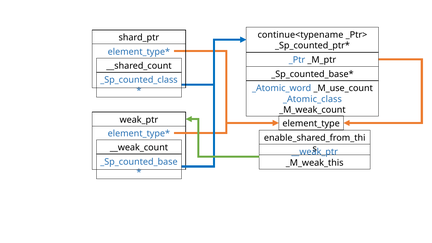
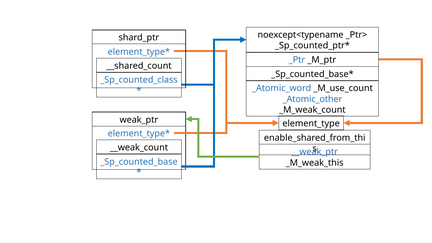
continue<typename: continue<typename -> noexcept<typename
_Atomic_class: _Atomic_class -> _Atomic_other
